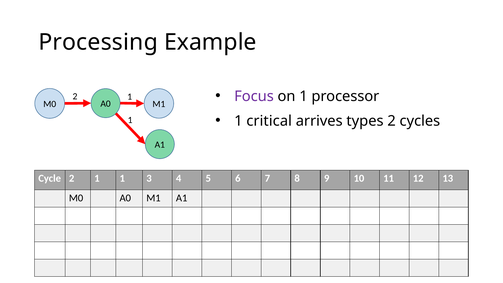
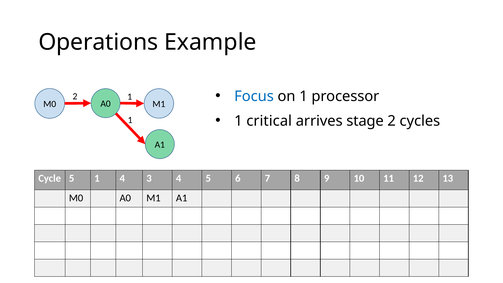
Processing: Processing -> Operations
Focus colour: purple -> blue
types: types -> stage
Cycle 2: 2 -> 5
1 at (122, 178): 1 -> 4
